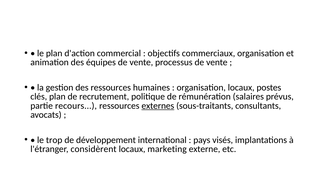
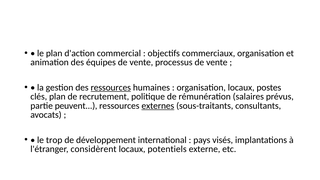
ressources at (111, 88) underline: none -> present
recours: recours -> peuvent
marketing: marketing -> potentiels
